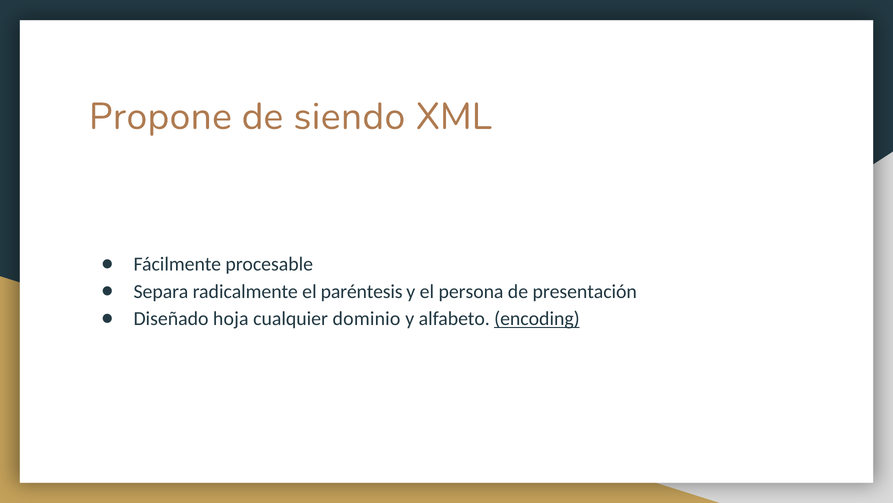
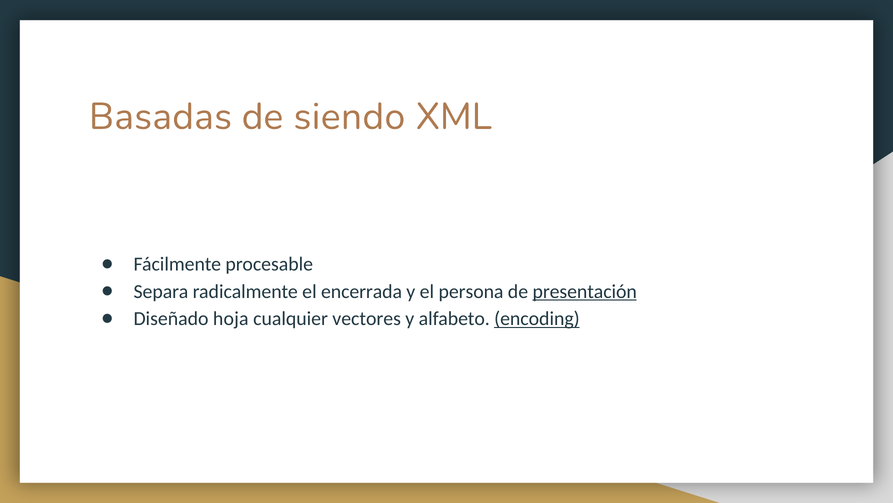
Propone: Propone -> Basadas
paréntesis: paréntesis -> encerrada
presentación underline: none -> present
dominio: dominio -> vectores
